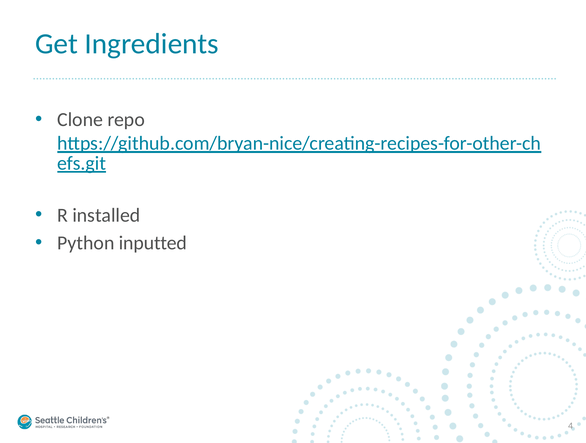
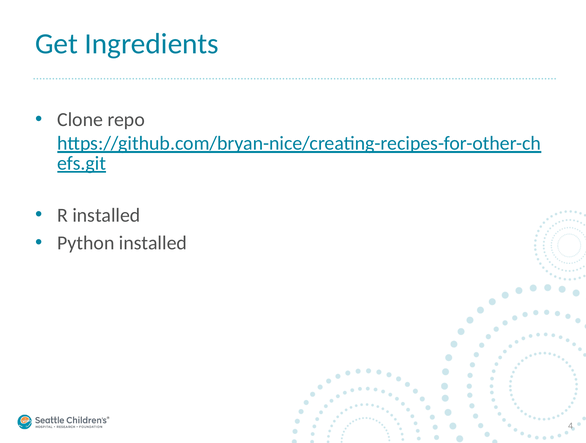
Python inputted: inputted -> installed
